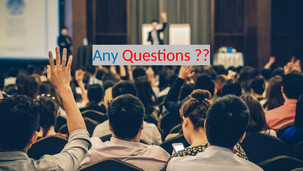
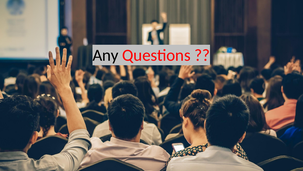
Any at (105, 55) colour: blue -> black
